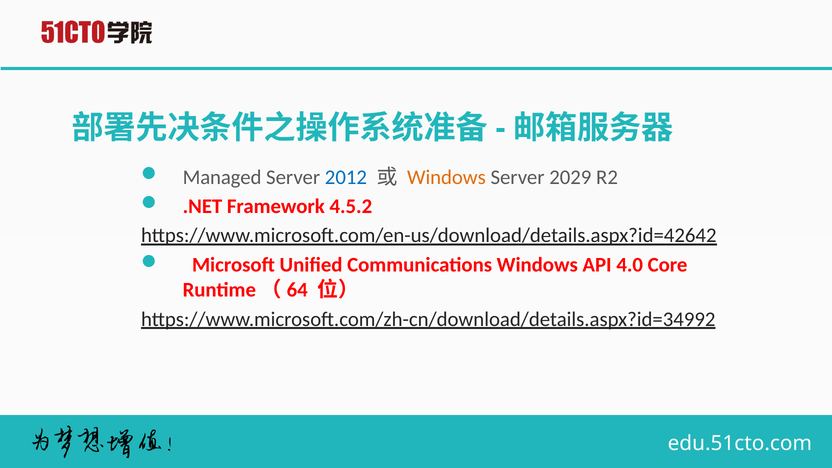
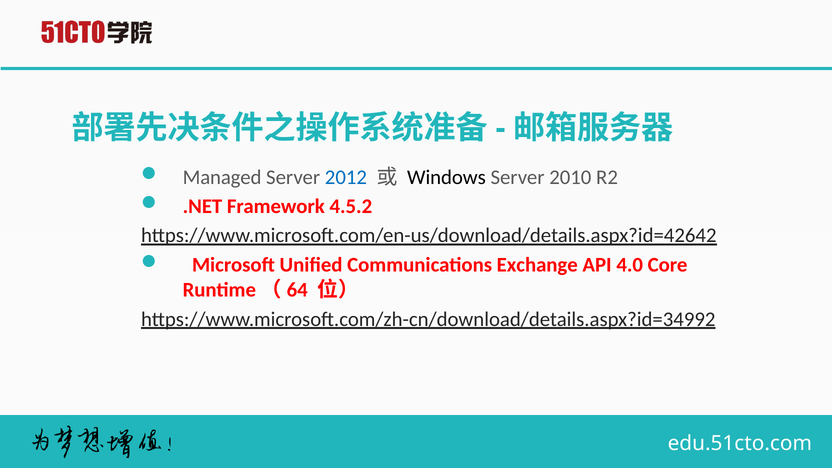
Windows at (446, 177) colour: orange -> black
2029: 2029 -> 2010
Communications Windows: Windows -> Exchange
